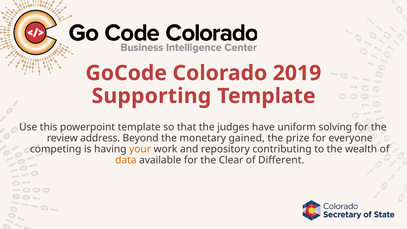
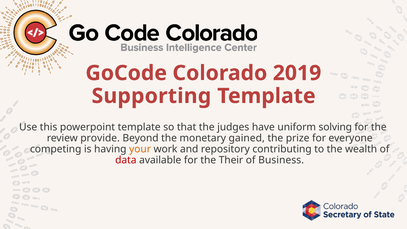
address: address -> provide
data colour: orange -> red
Clear: Clear -> Their
Different: Different -> Business
